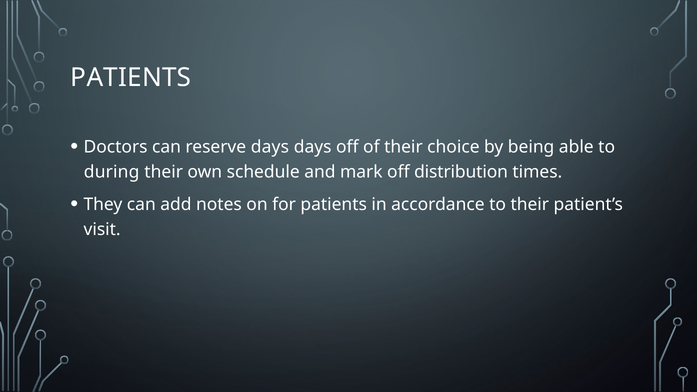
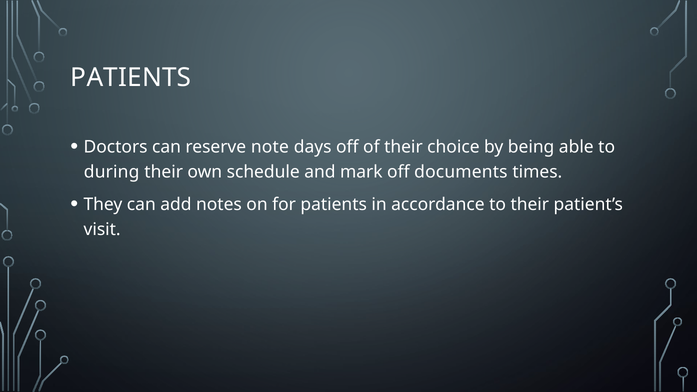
reserve days: days -> note
distribution: distribution -> documents
